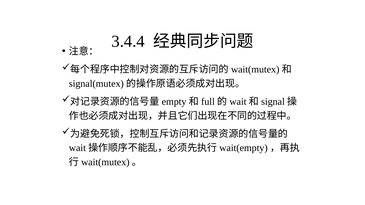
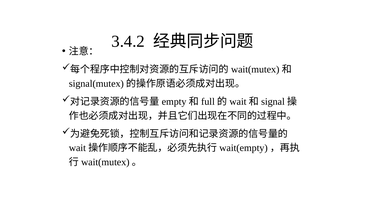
3.4.4: 3.4.4 -> 3.4.2
